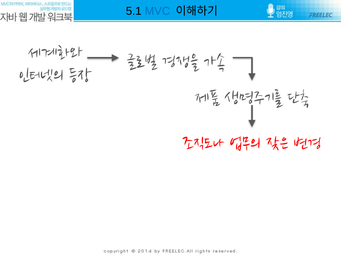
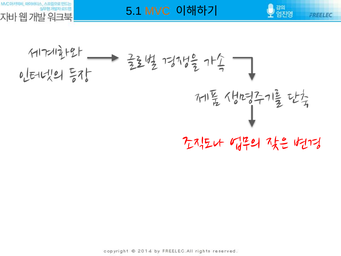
MVC colour: blue -> orange
